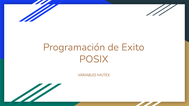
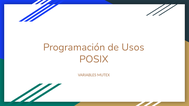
Exito: Exito -> Usos
